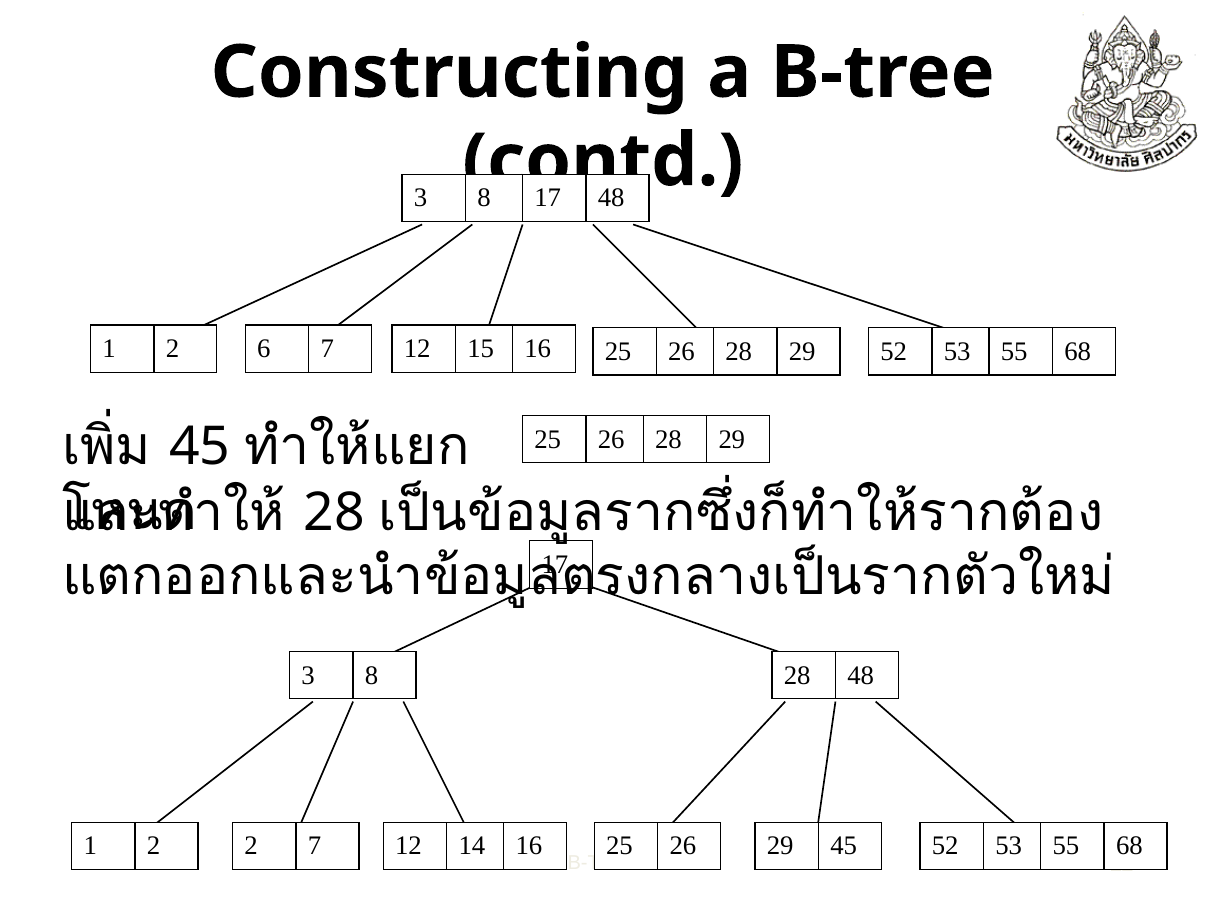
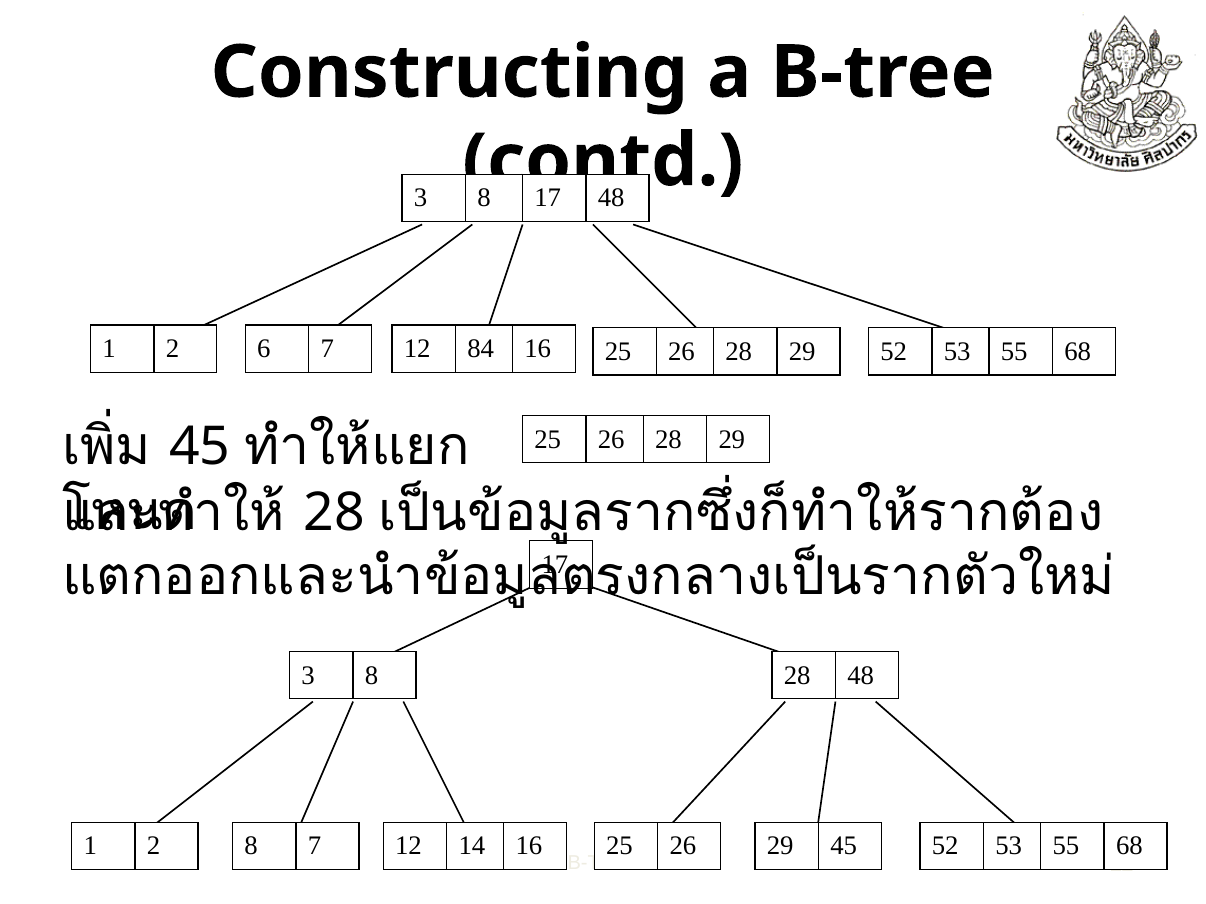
15: 15 -> 84
2 2: 2 -> 8
